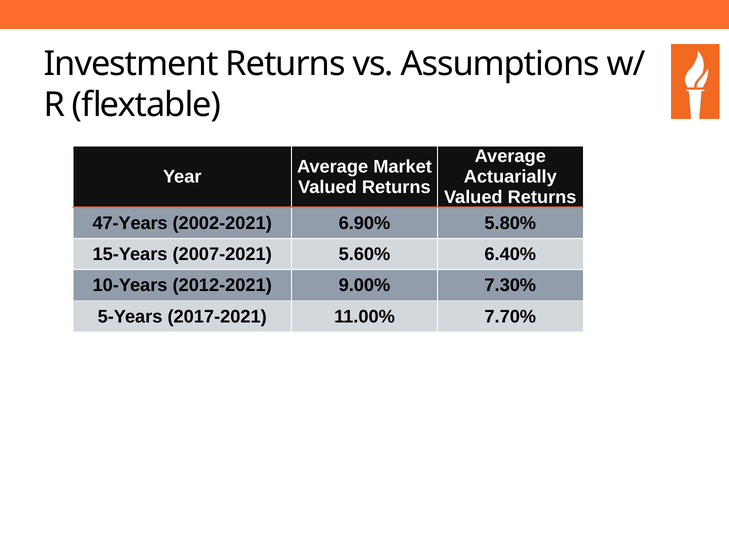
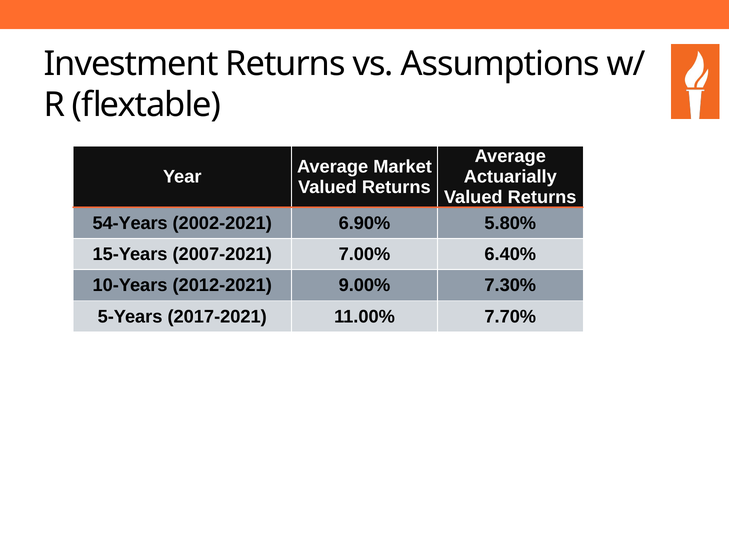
47-Years: 47-Years -> 54-Years
5.60%: 5.60% -> 7.00%
